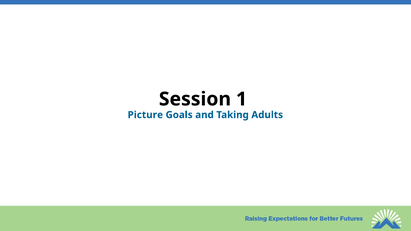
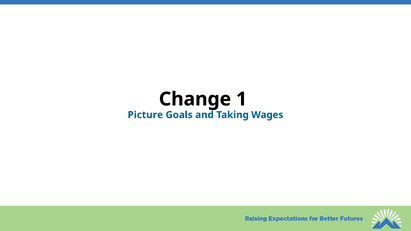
Session: Session -> Change
Adults: Adults -> Wages
